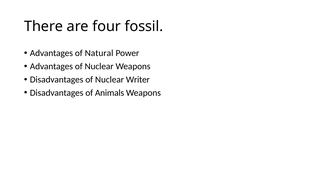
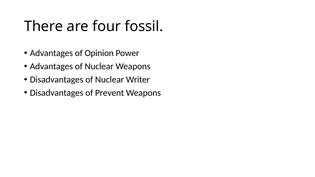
Natural: Natural -> Opinion
Animals: Animals -> Prevent
